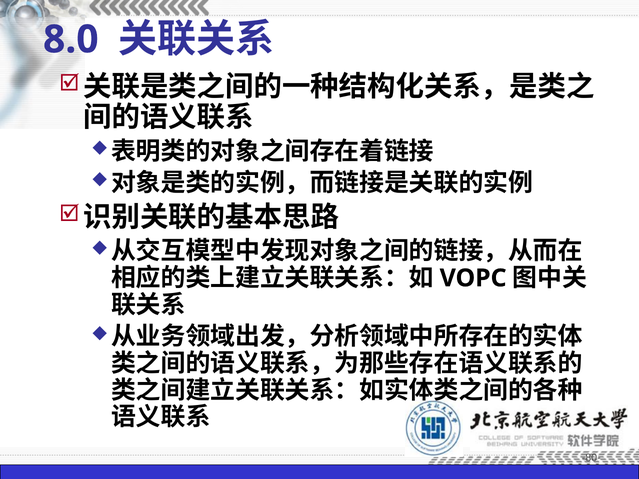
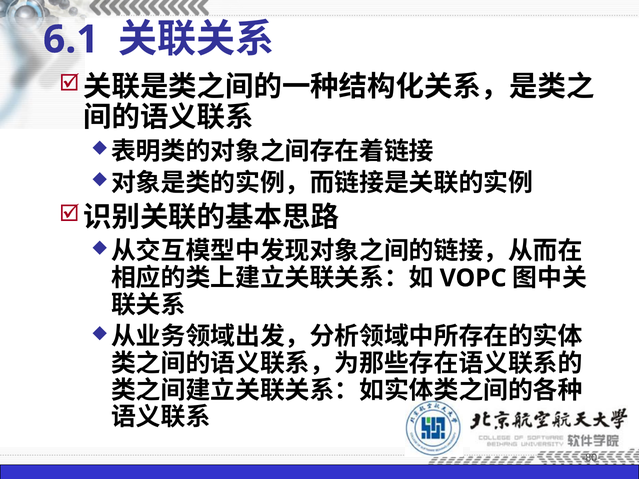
8.0: 8.0 -> 6.1
